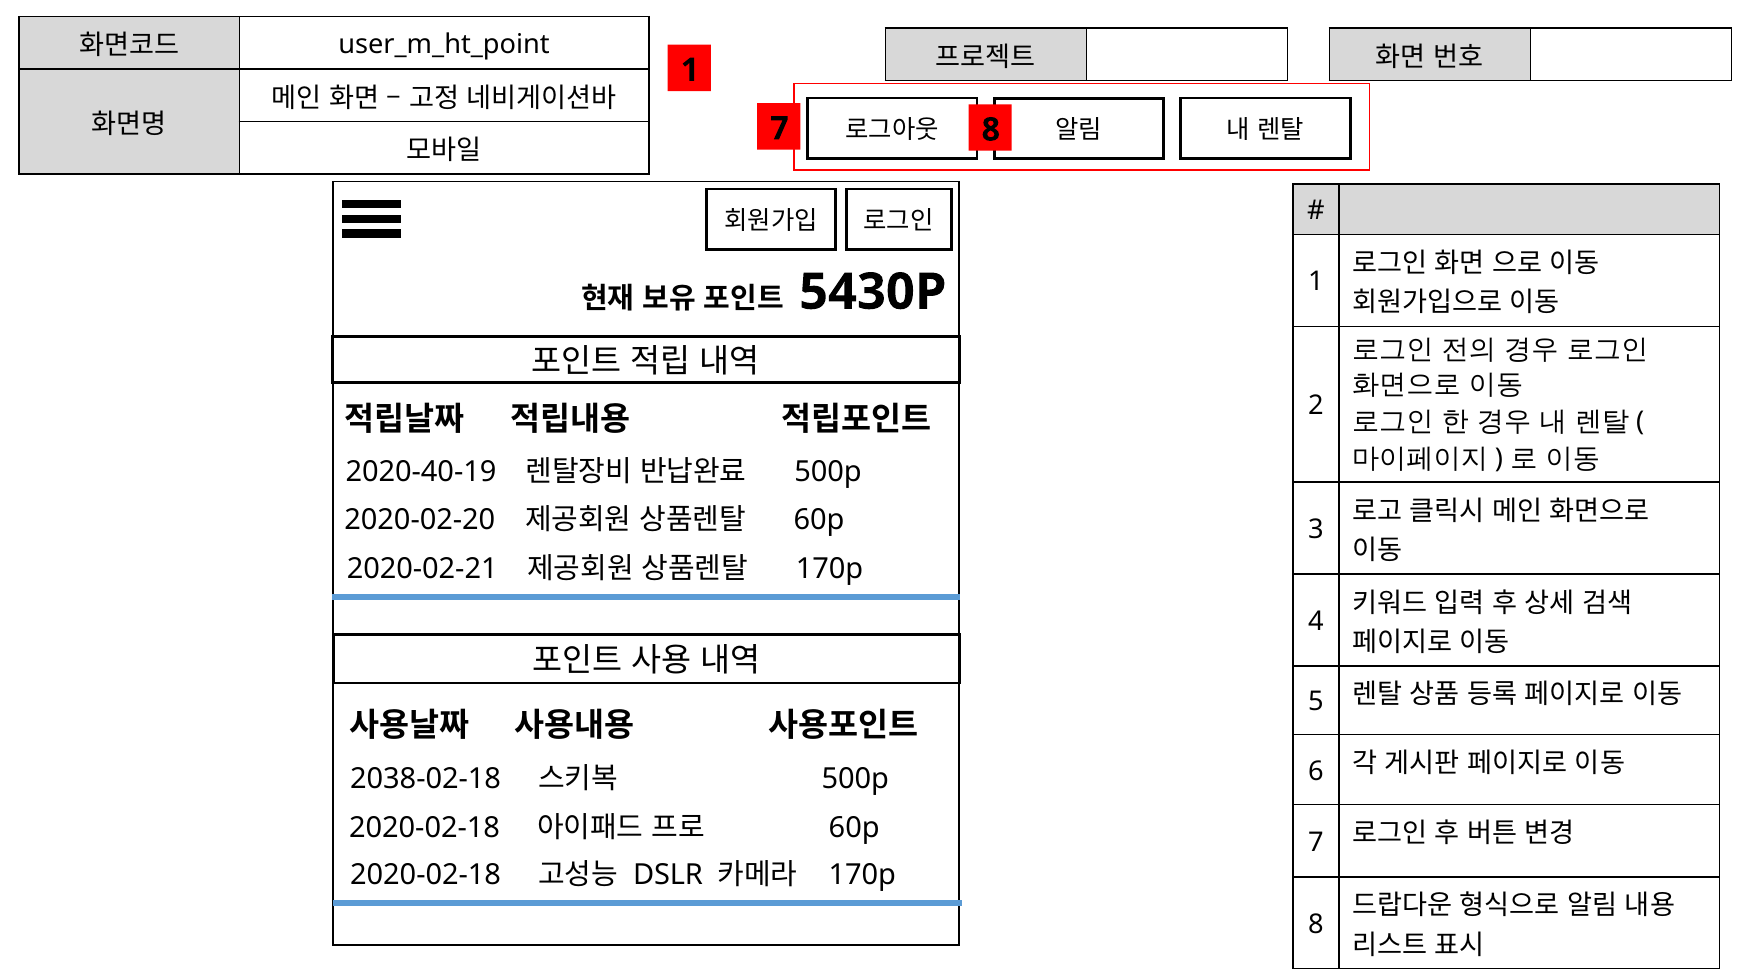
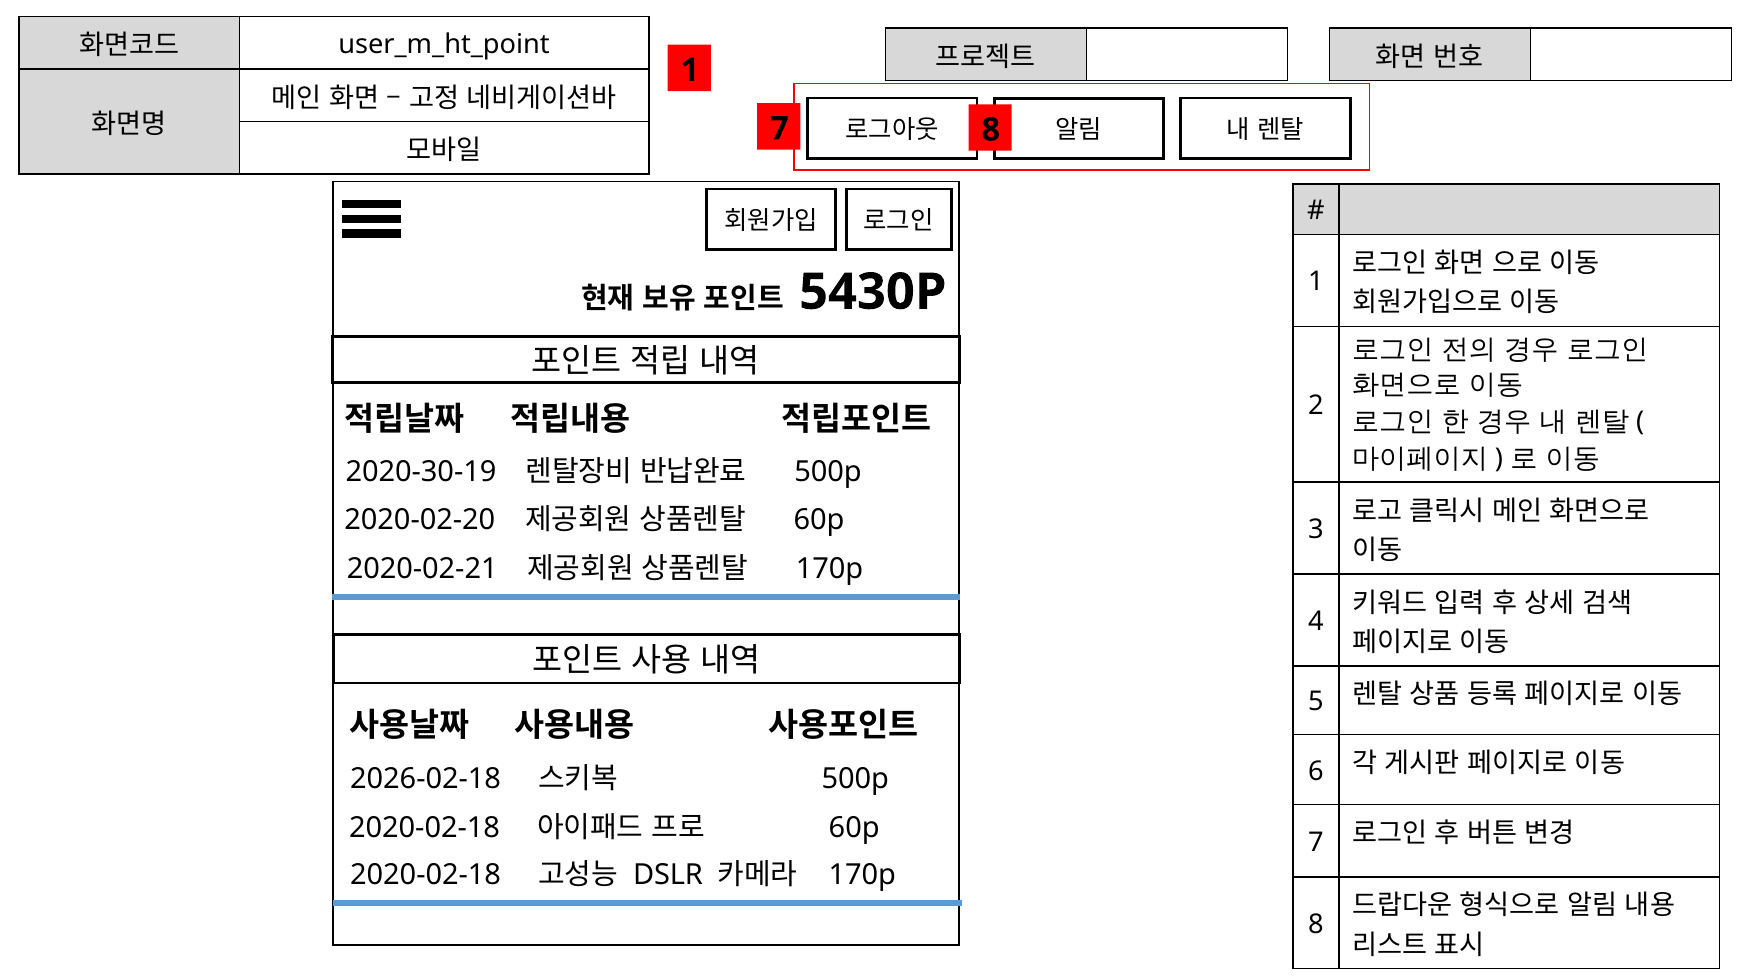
2020-40-19: 2020-40-19 -> 2020-30-19
2038-02-18: 2038-02-18 -> 2026-02-18
